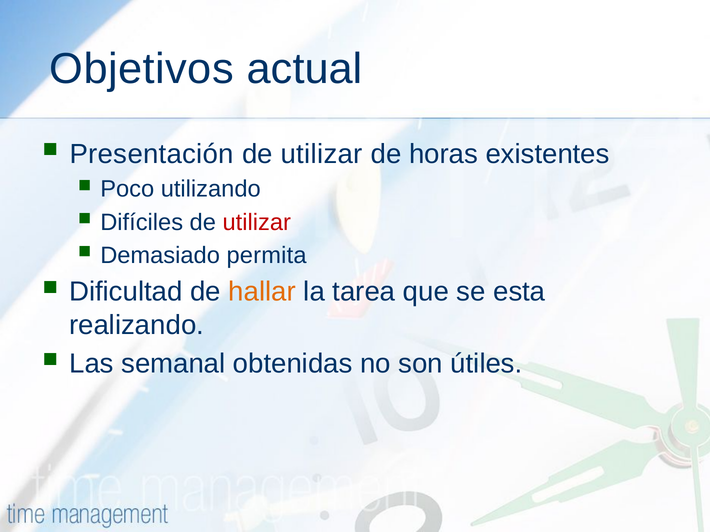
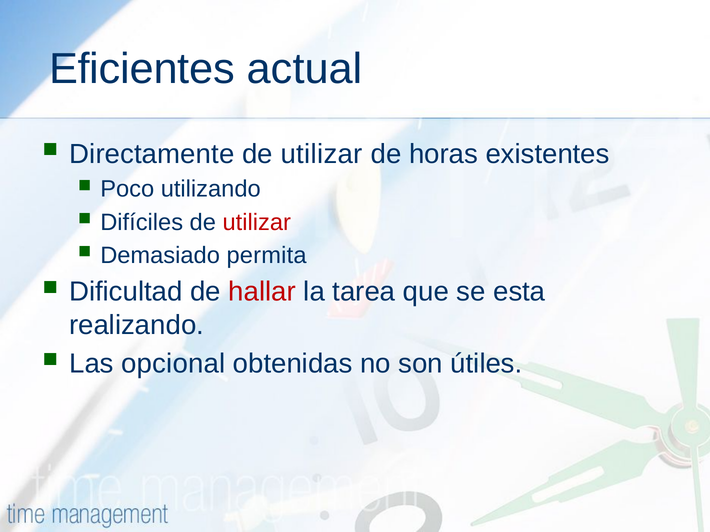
Objetivos: Objetivos -> Eficientes
Presentación: Presentación -> Directamente
hallar colour: orange -> red
semanal: semanal -> opcional
